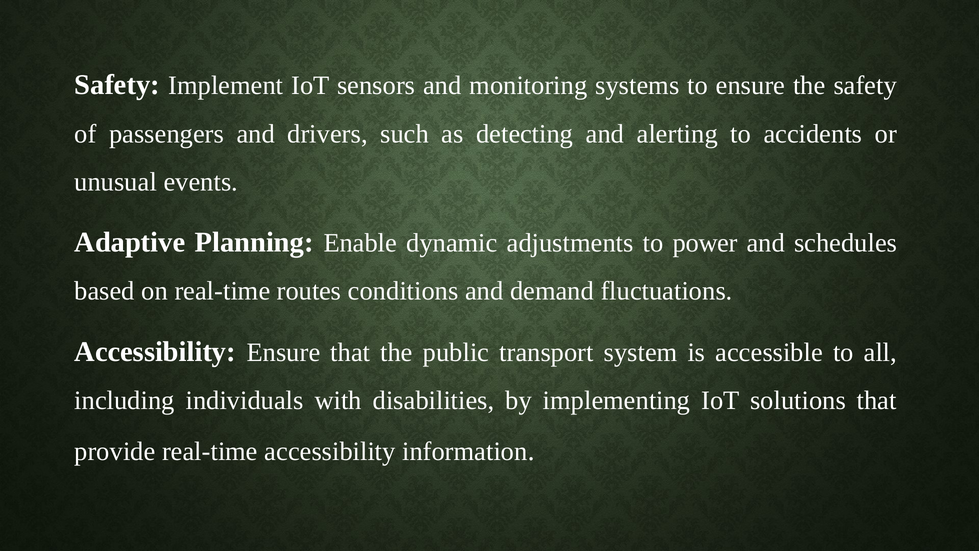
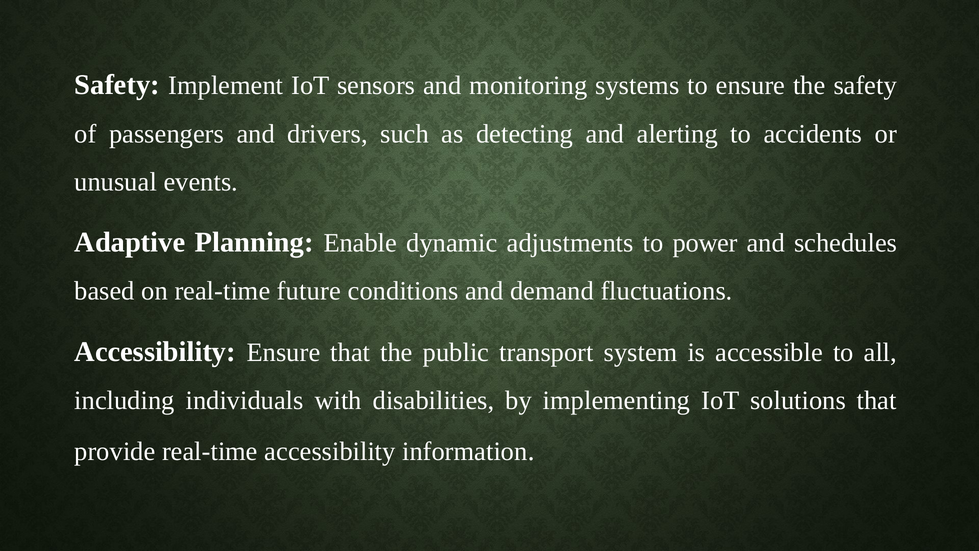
routes: routes -> future
